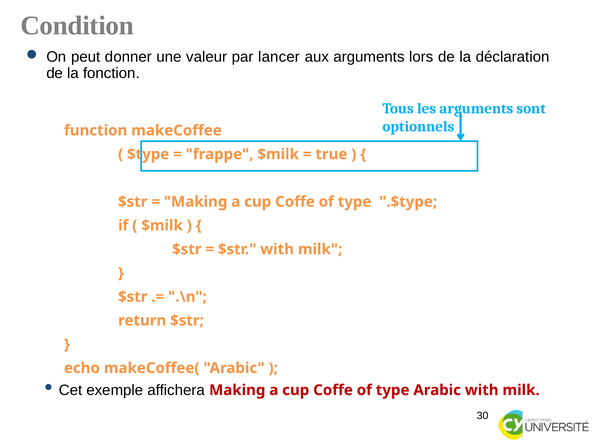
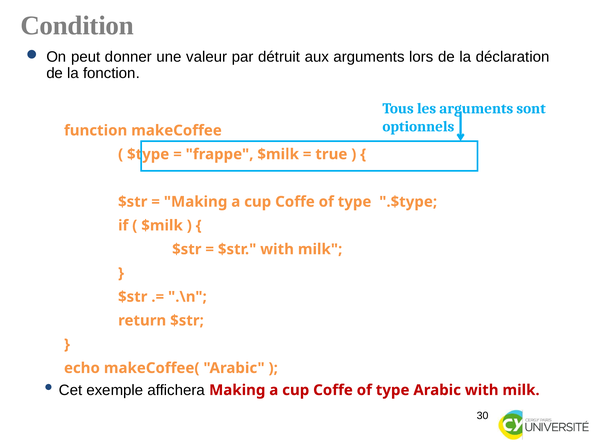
lancer: lancer -> détruit
